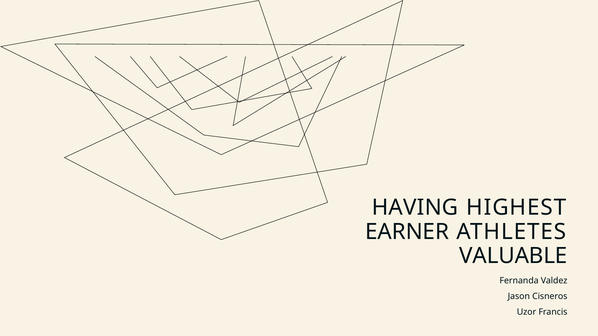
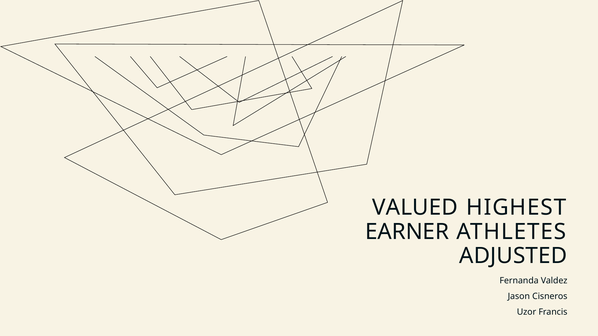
HAVING: HAVING -> VALUED
VALUABLE: VALUABLE -> ADJUSTED
